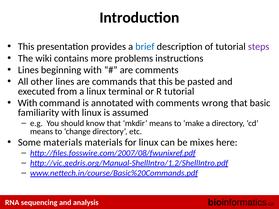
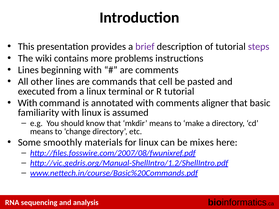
brief colour: blue -> purple
that this: this -> cell
wrong: wrong -> aligner
Some materials: materials -> smoothly
